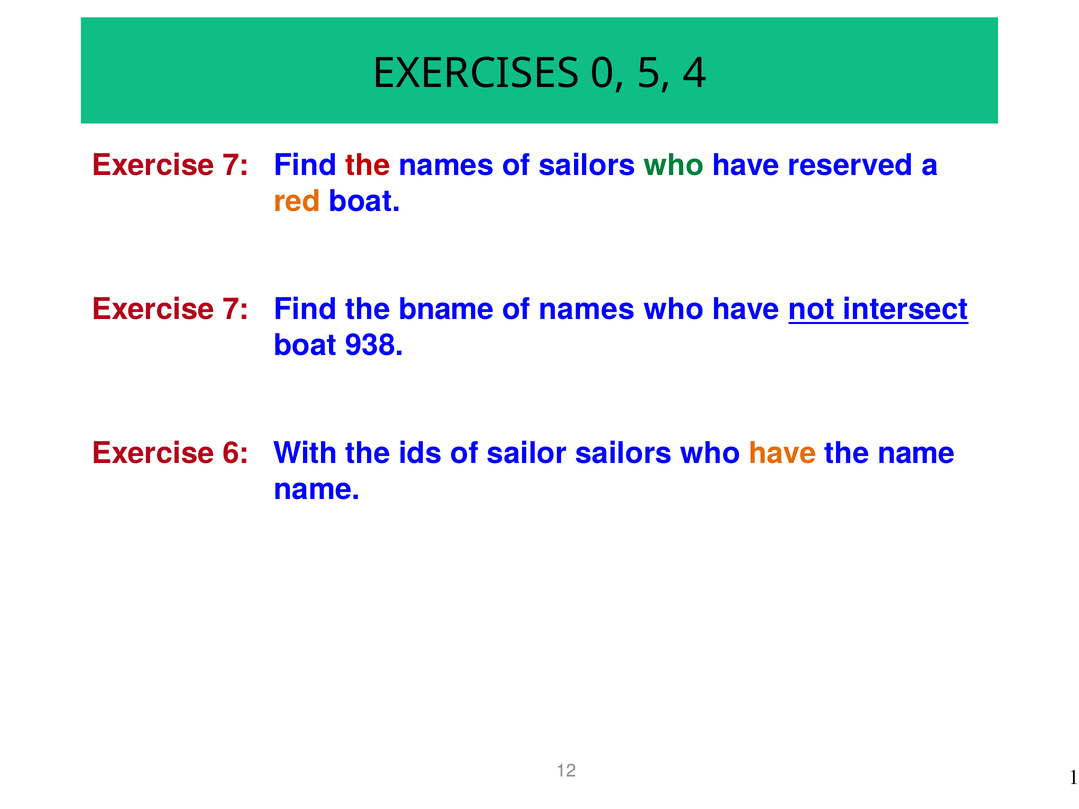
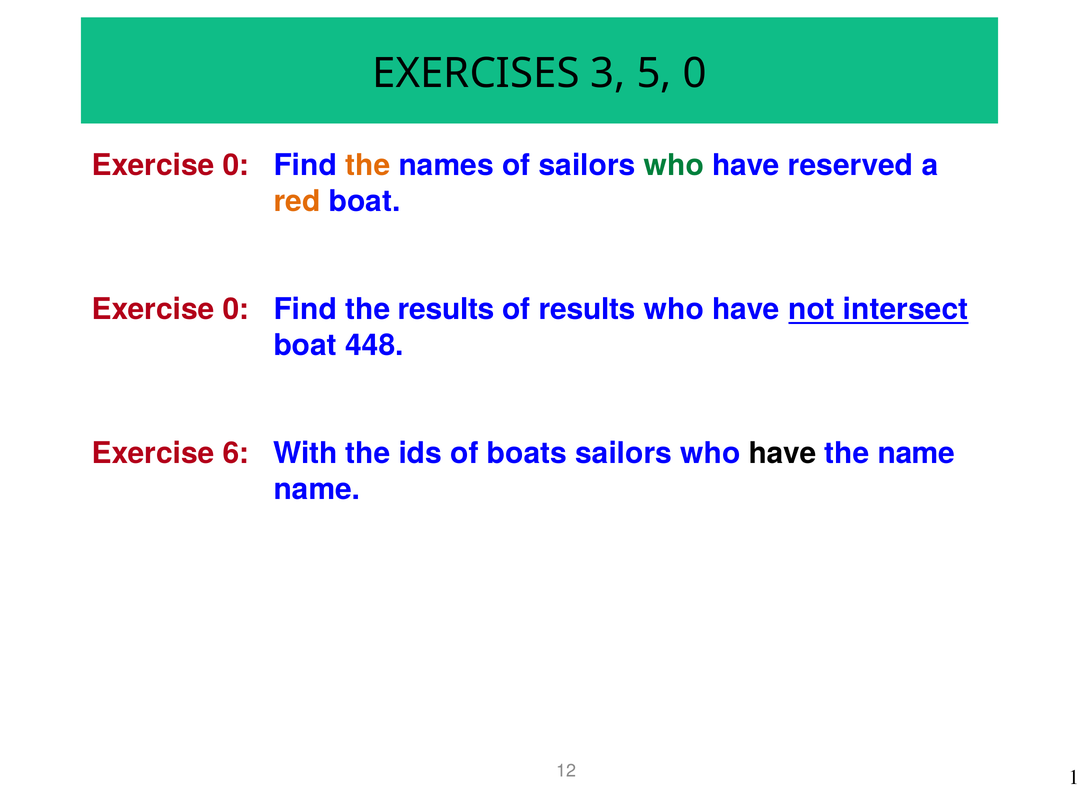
0: 0 -> 3
5 4: 4 -> 0
7 at (236, 166): 7 -> 0
the at (368, 166) colour: red -> orange
7 at (236, 309): 7 -> 0
the bname: bname -> results
of names: names -> results
938: 938 -> 448
sailor: sailor -> boats
have at (783, 453) colour: orange -> black
